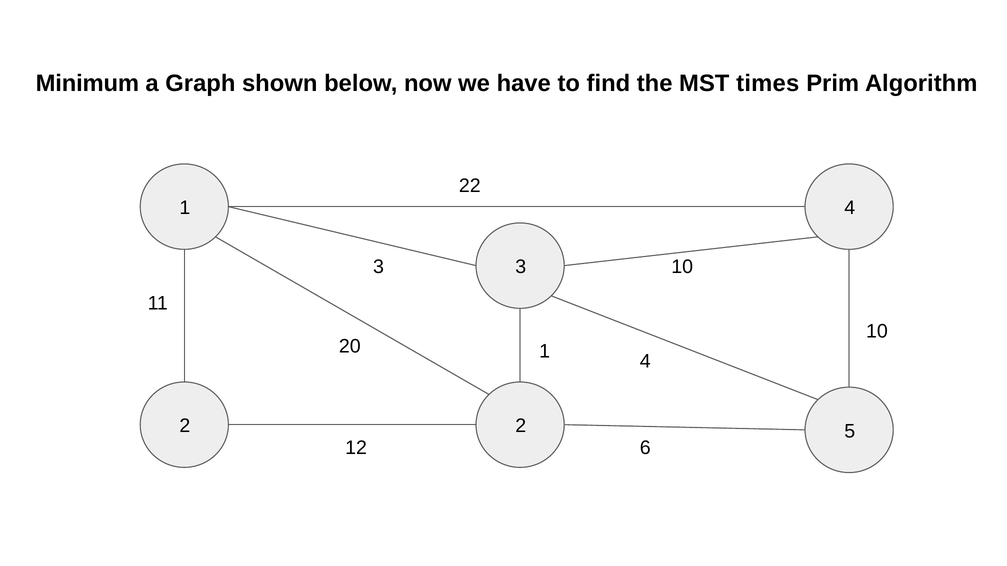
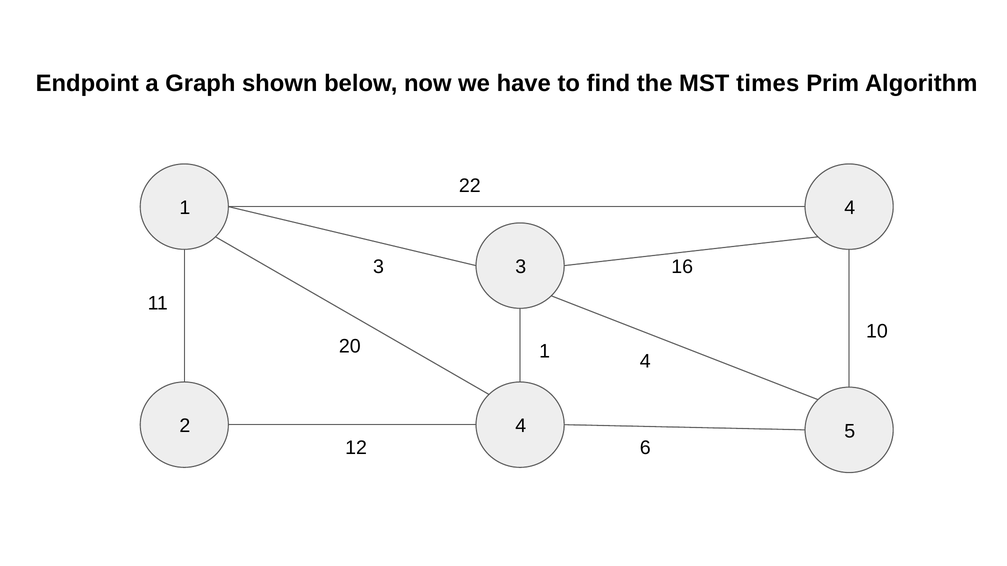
Minimum: Minimum -> Endpoint
3 10: 10 -> 16
2 2: 2 -> 4
